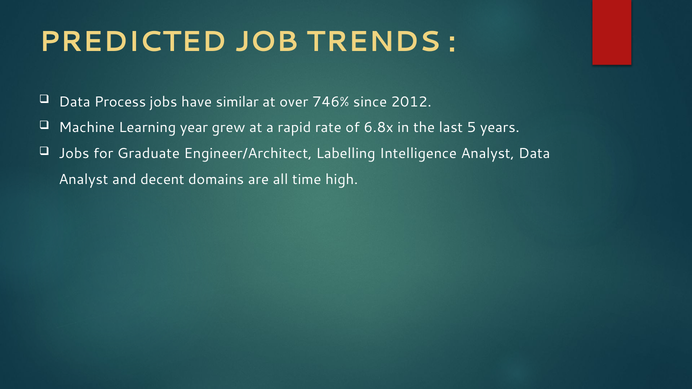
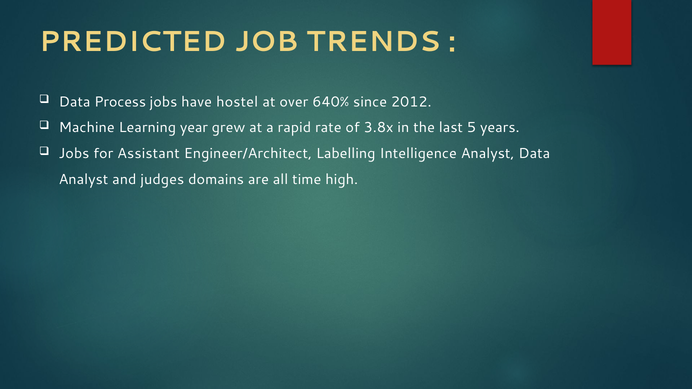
similar: similar -> hostel
746%: 746% -> 640%
6.8x: 6.8x -> 3.8x
Graduate: Graduate -> Assistant
decent: decent -> judges
